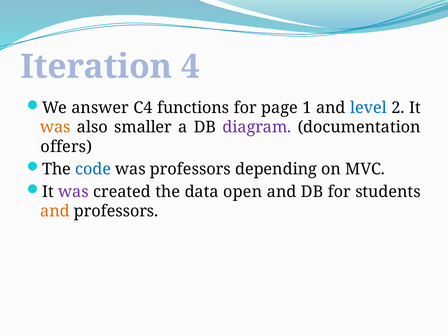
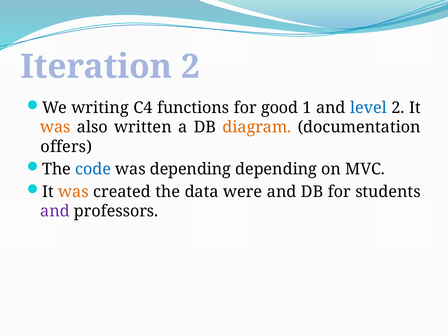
Iteration 4: 4 -> 2
answer: answer -> writing
page: page -> good
smaller: smaller -> written
diagram colour: purple -> orange
was professors: professors -> depending
was at (73, 192) colour: purple -> orange
open: open -> were
and at (55, 211) colour: orange -> purple
